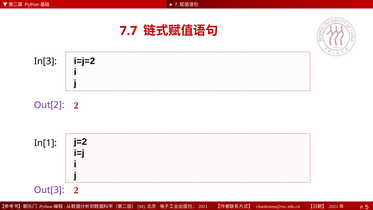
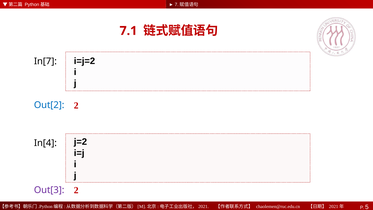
7.7: 7.7 -> 7.1
In[3: In[3 -> In[7
Out[2 colour: purple -> blue
In[1: In[1 -> In[4
